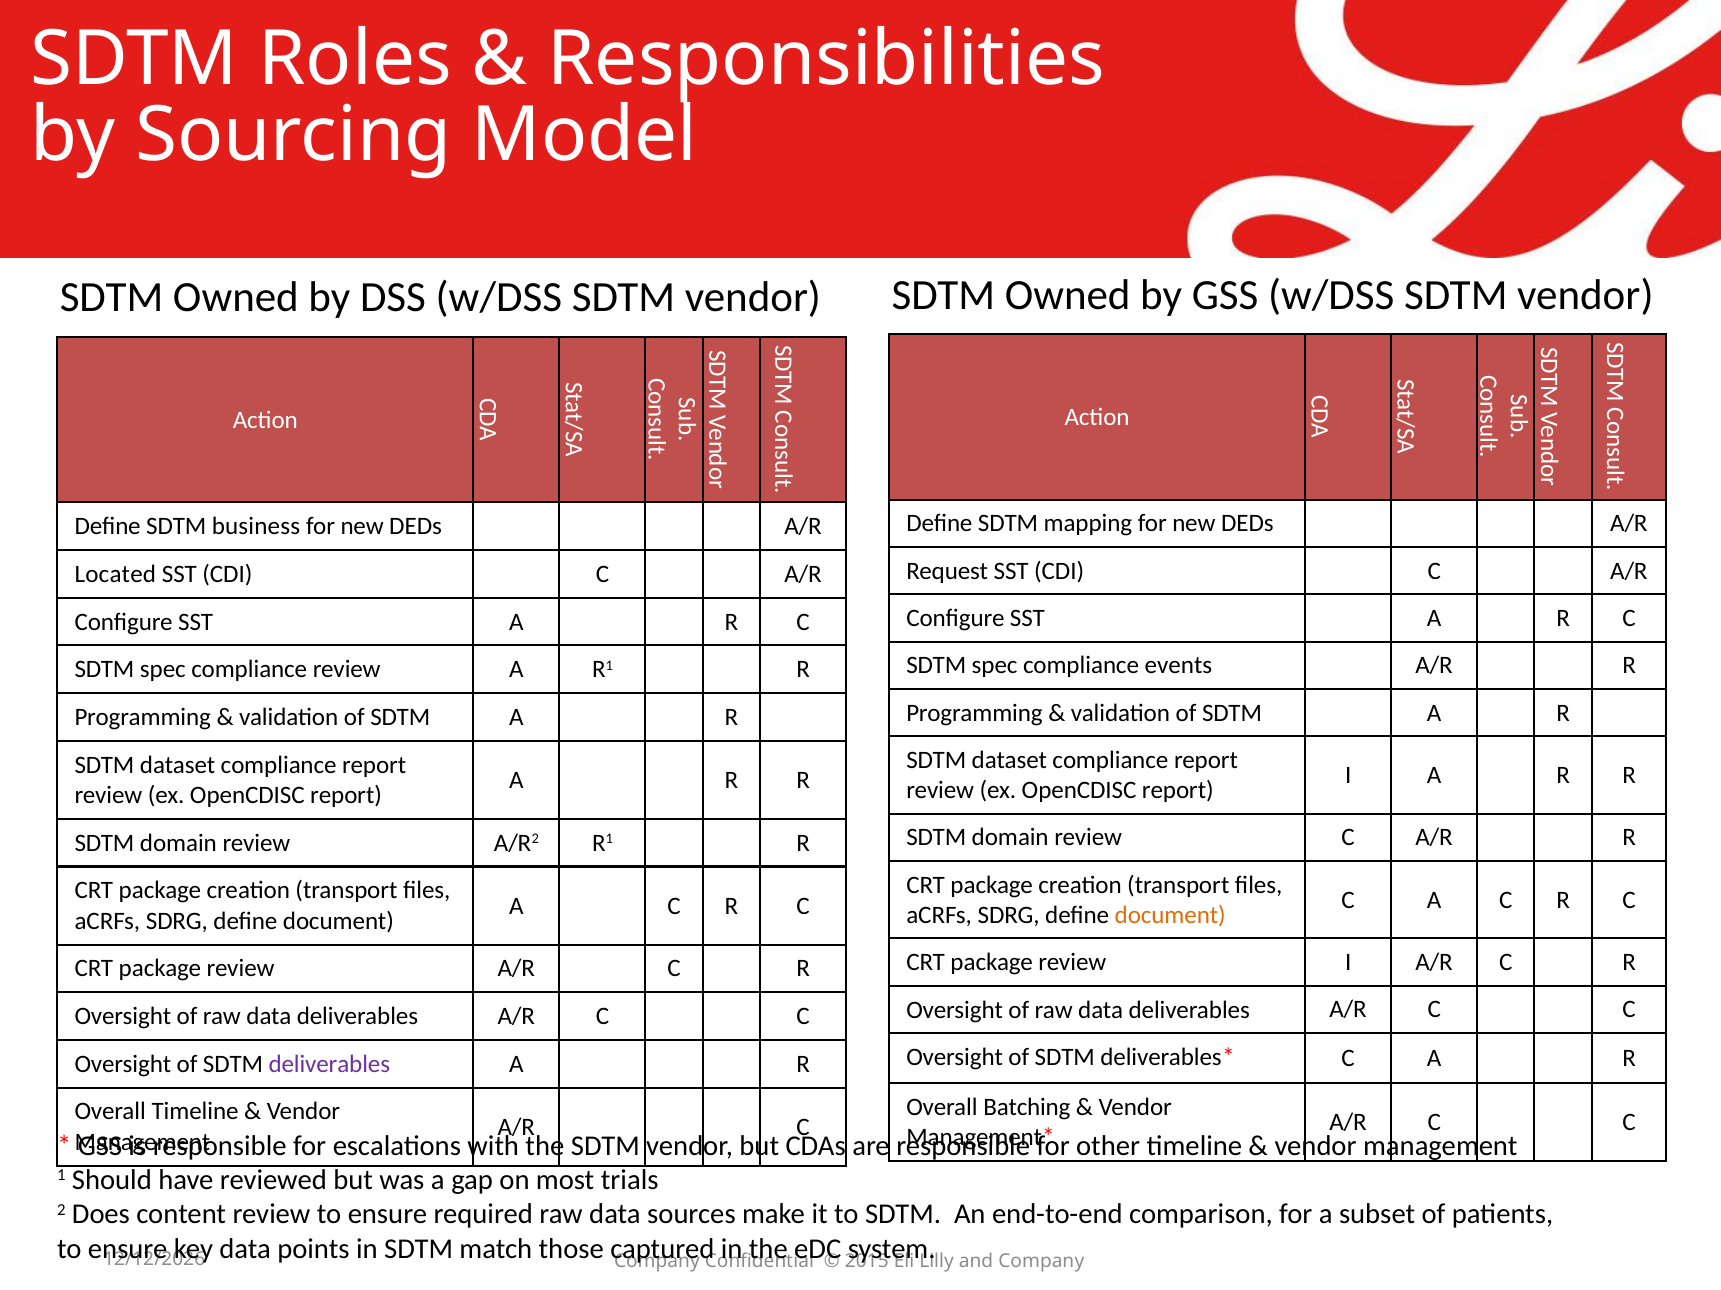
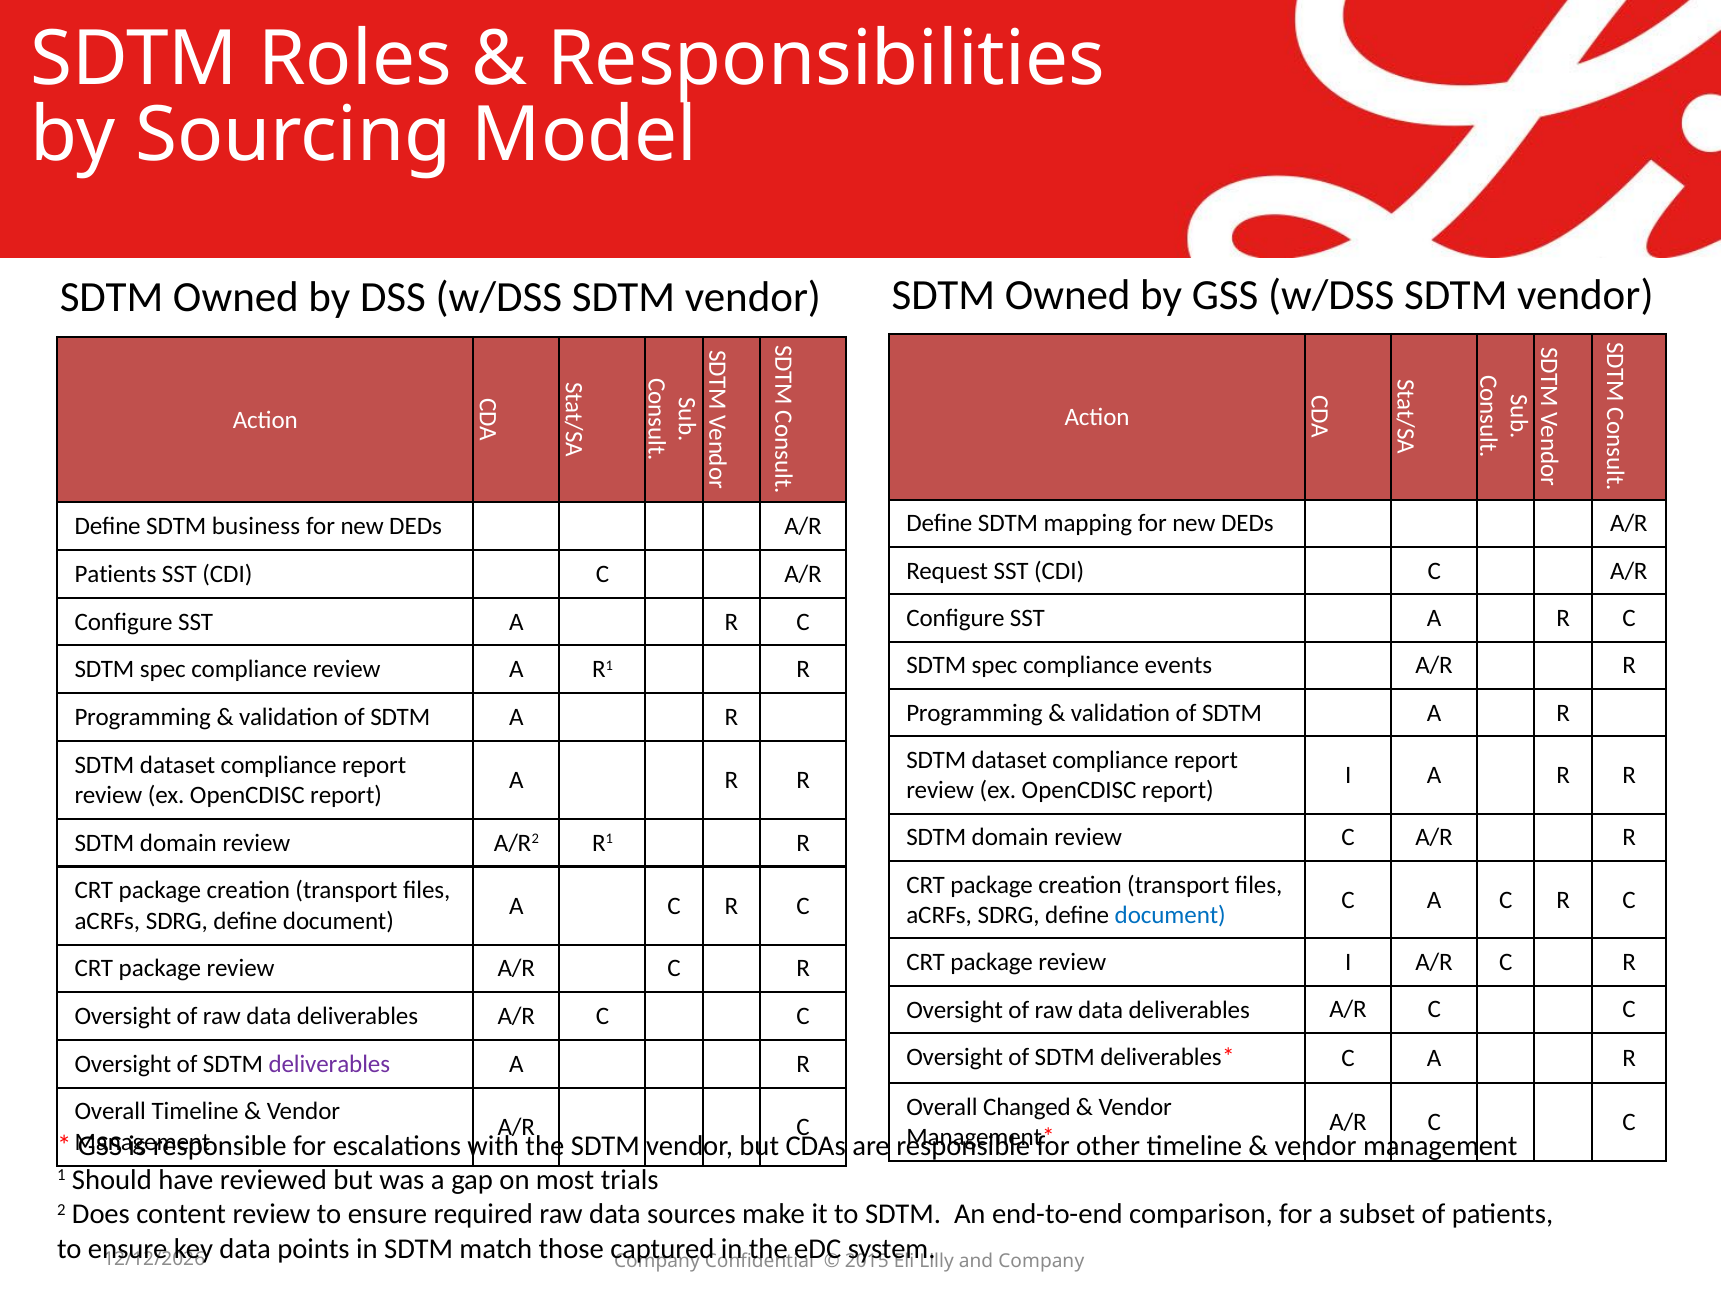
Located at (115, 574): Located -> Patients
document at (1170, 916) colour: orange -> blue
Batching: Batching -> Changed
